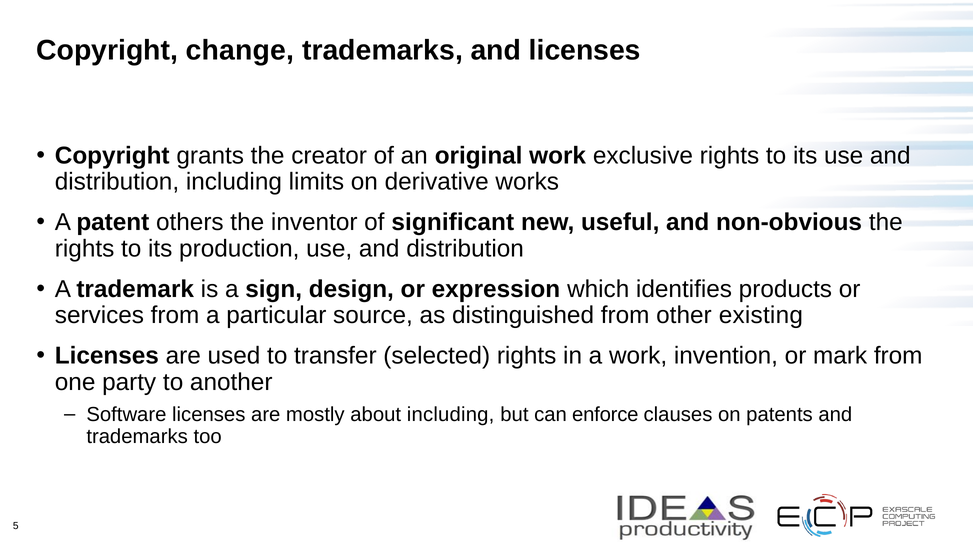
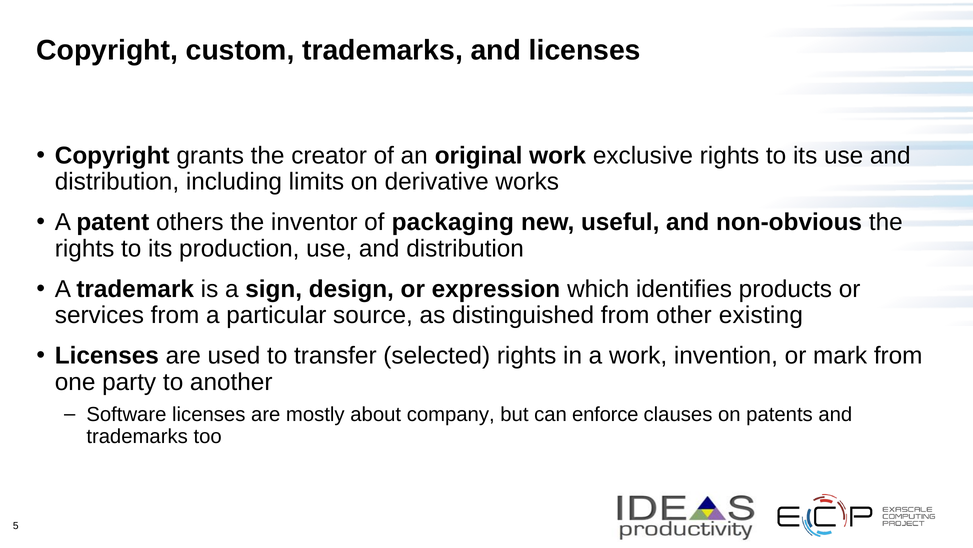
change: change -> custom
significant: significant -> packaging
about including: including -> company
